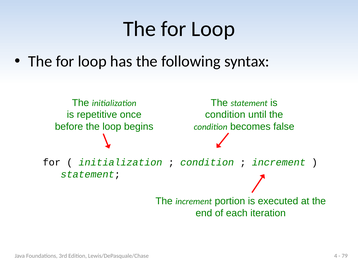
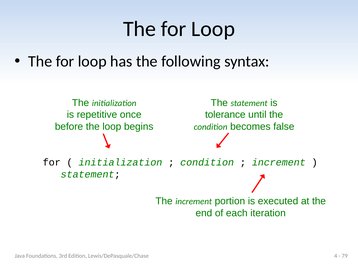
condition at (225, 115): condition -> tolerance
